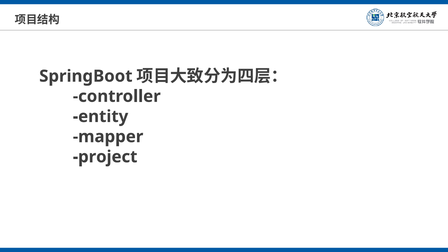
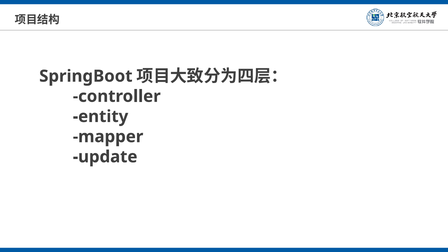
project: project -> update
